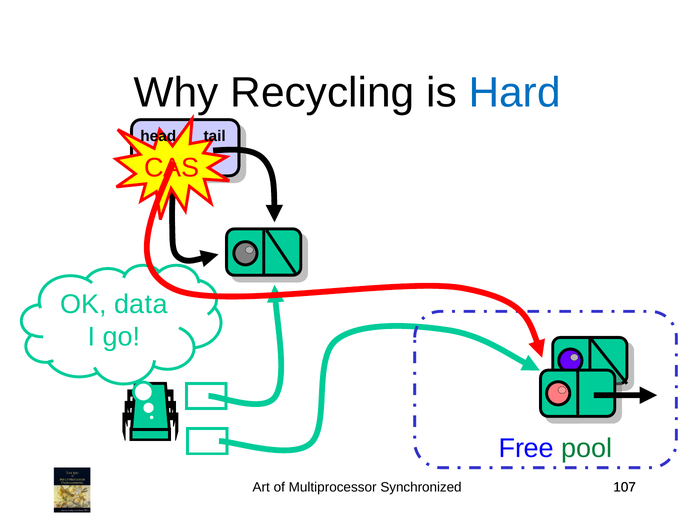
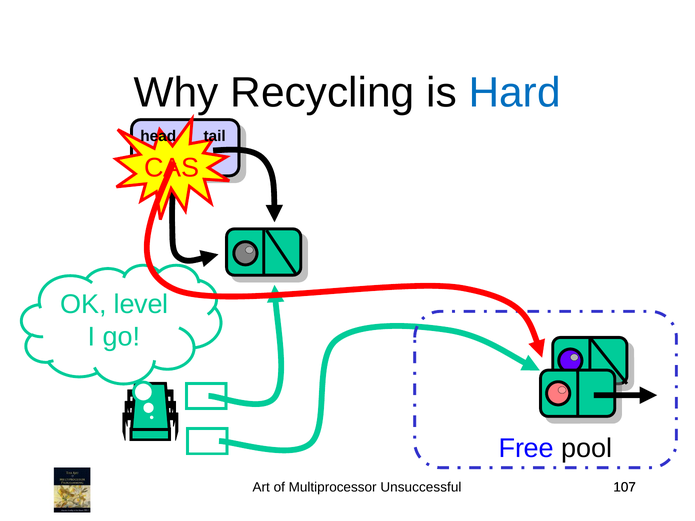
data: data -> level
pool colour: green -> black
Synchronized: Synchronized -> Unsuccessful
